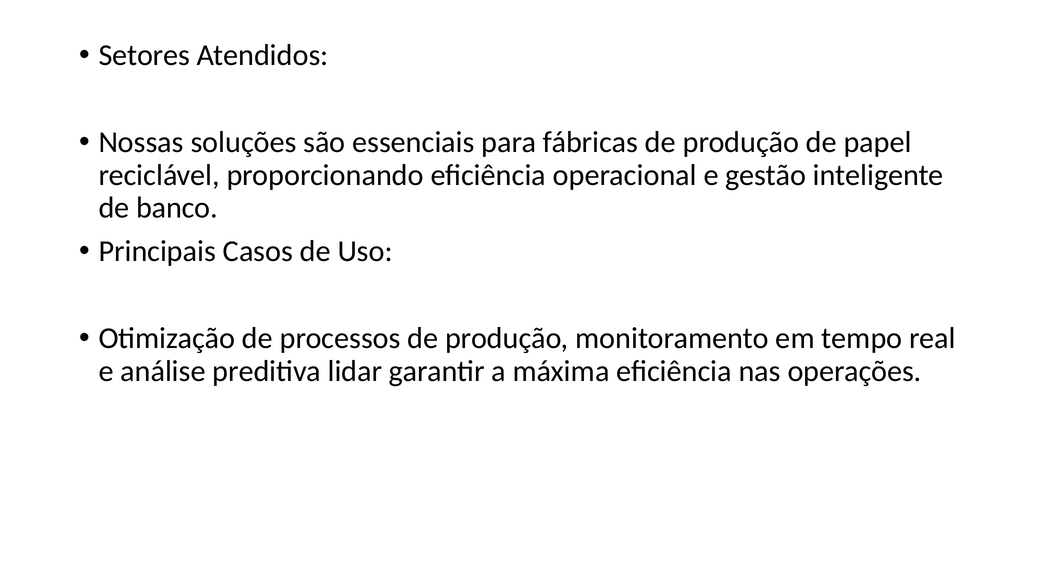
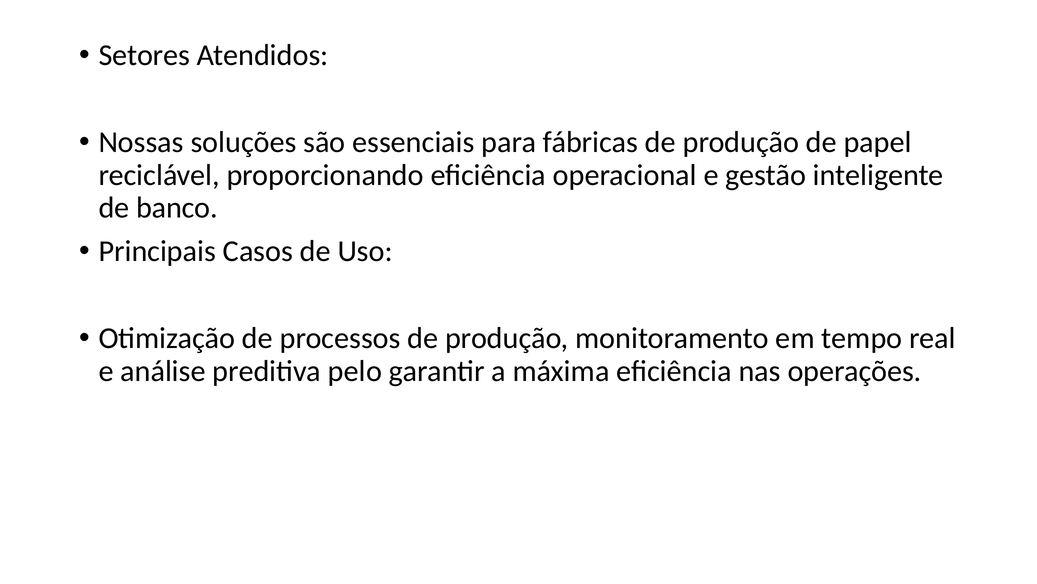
lidar: lidar -> pelo
